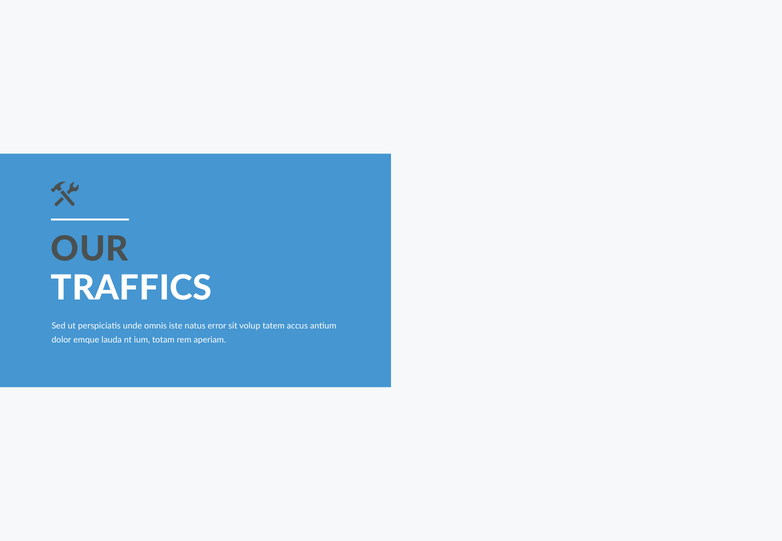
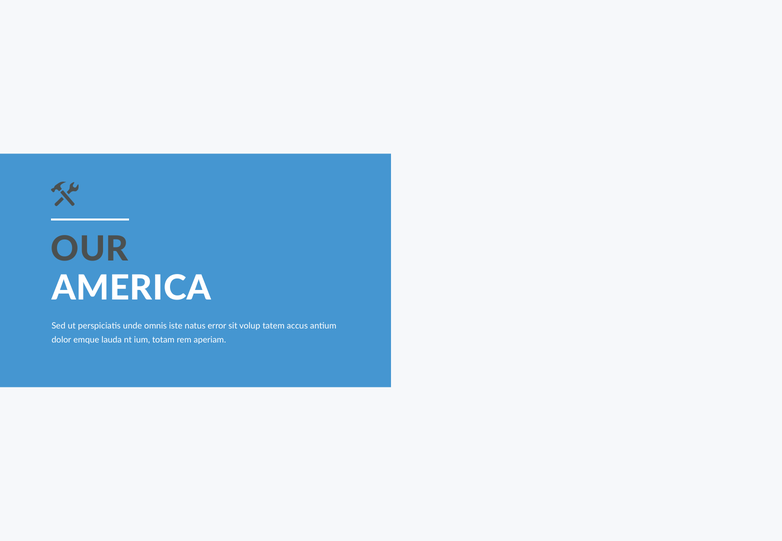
TRAFFICS: TRAFFICS -> AMERICA
